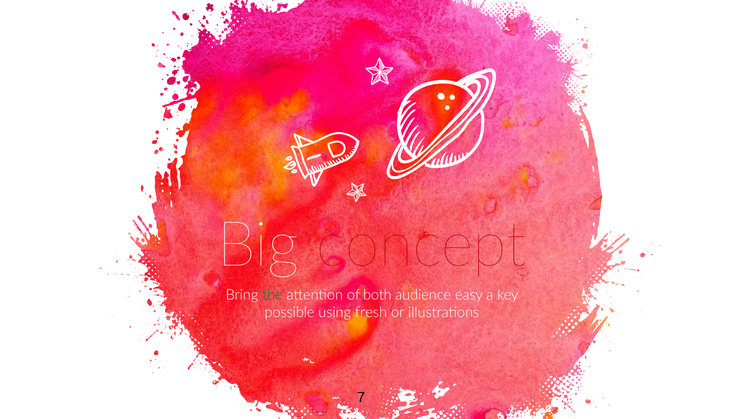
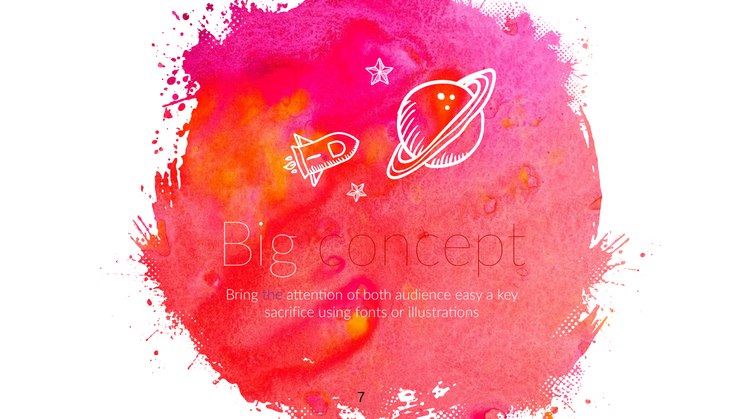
the colour: green -> purple
possible: possible -> sacrifice
fresh: fresh -> fonts
